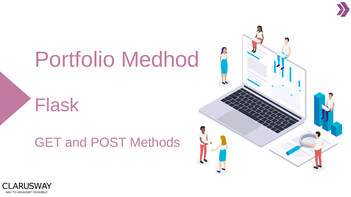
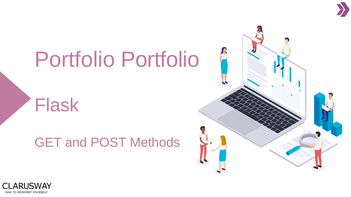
Portfolio Medhod: Medhod -> Portfolio
